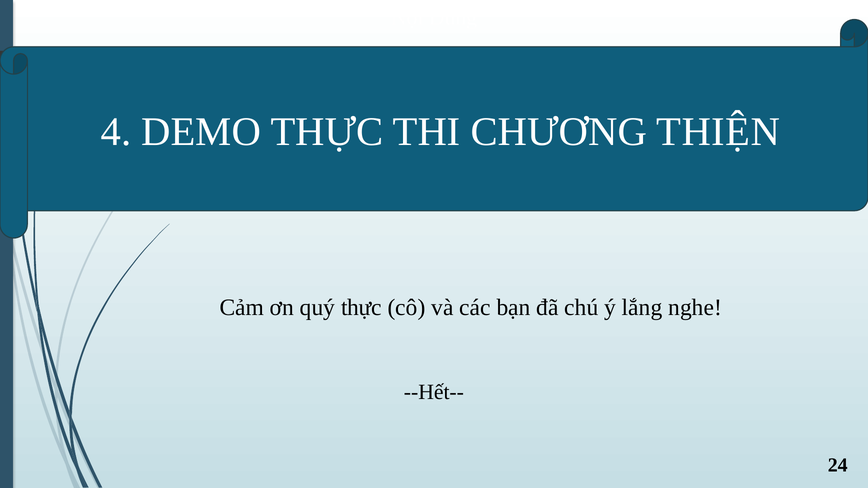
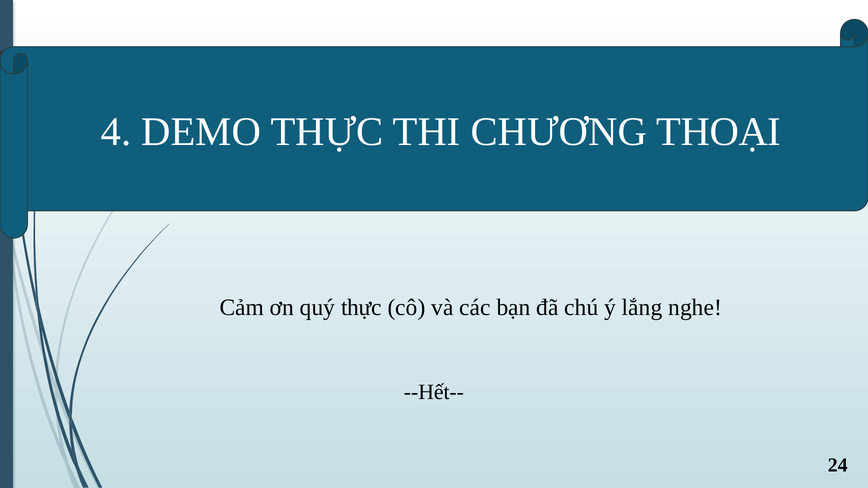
THIỆN: THIỆN -> THOẠI
